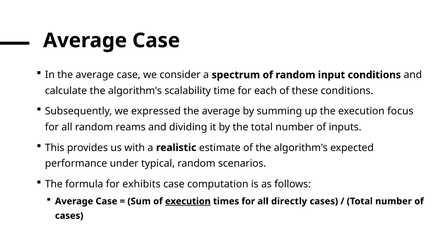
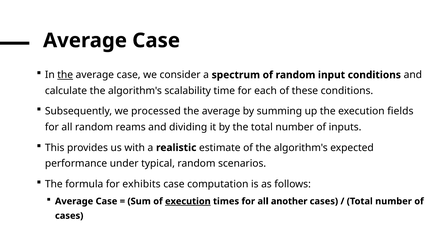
the at (65, 75) underline: none -> present
expressed: expressed -> processed
focus: focus -> fields
directly: directly -> another
